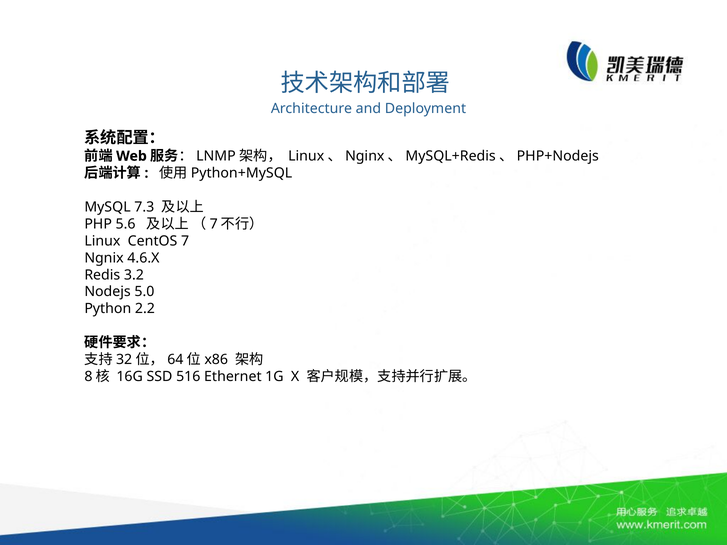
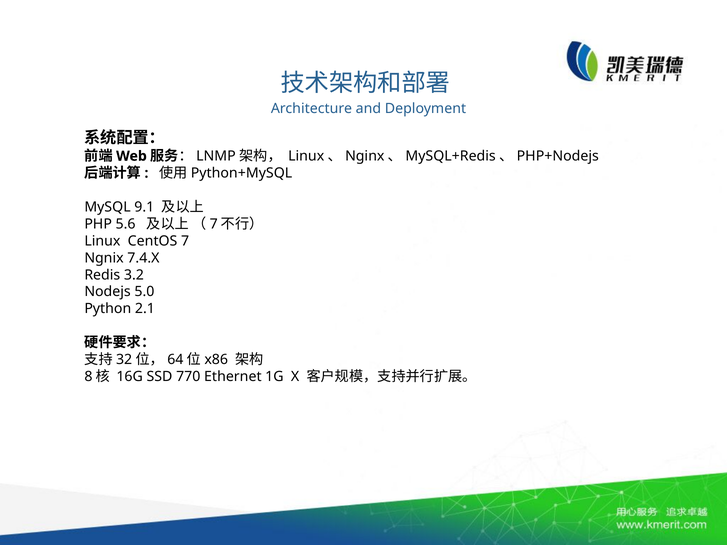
7.3: 7.3 -> 9.1
4.6.X: 4.6.X -> 7.4.X
2.2: 2.2 -> 2.1
516: 516 -> 770
